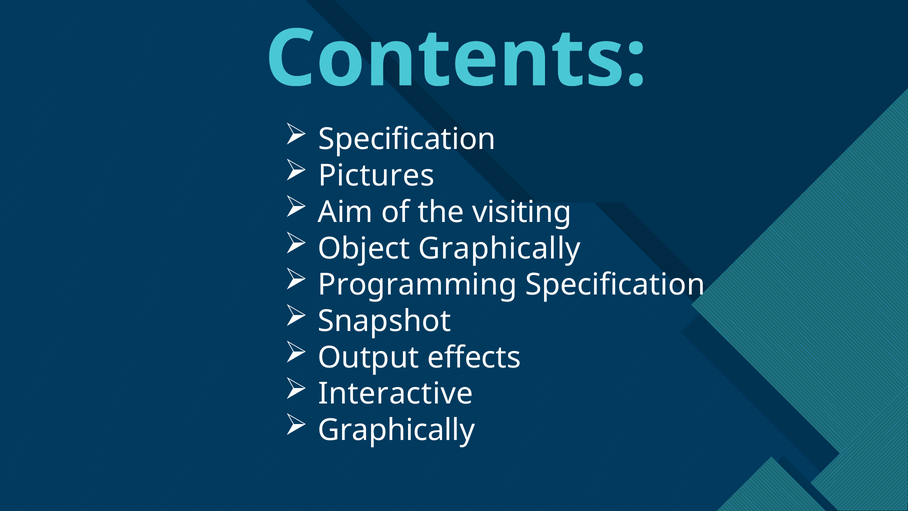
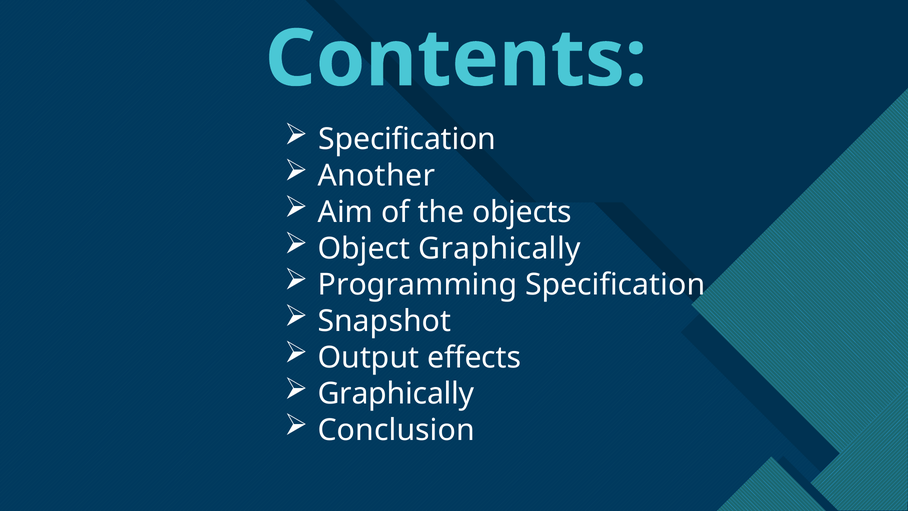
Pictures: Pictures -> Another
visiting: visiting -> objects
Interactive at (396, 394): Interactive -> Graphically
Graphically at (396, 430): Graphically -> Conclusion
